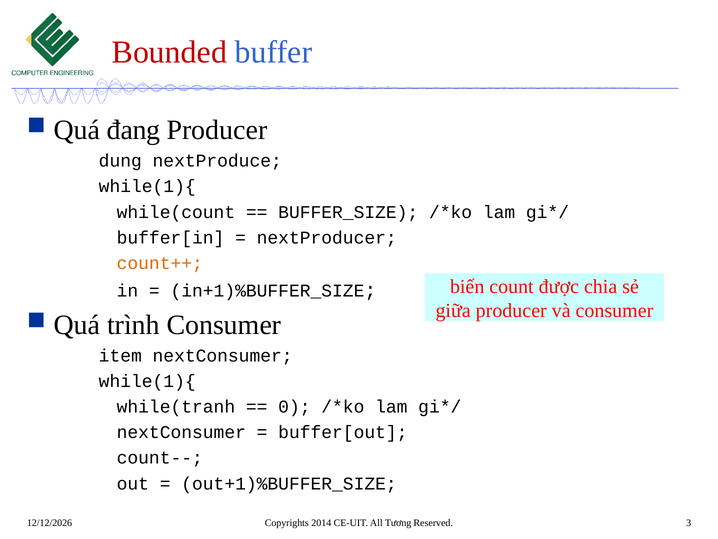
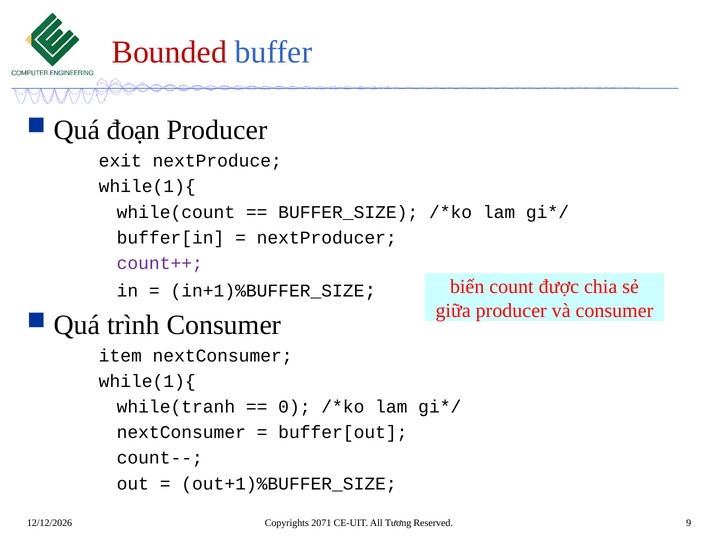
đang: đang -> đoạn
dung: dung -> exit
count++ colour: orange -> purple
2014: 2014 -> 2071
3: 3 -> 9
